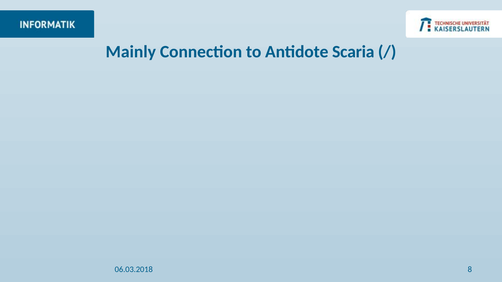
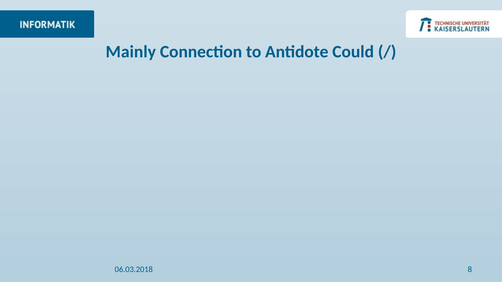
Scaria: Scaria -> Could
